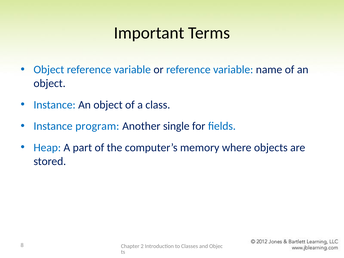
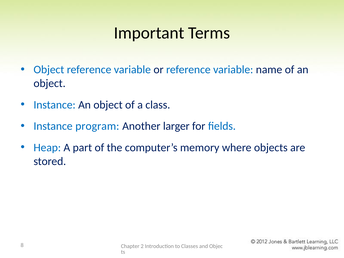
single: single -> larger
